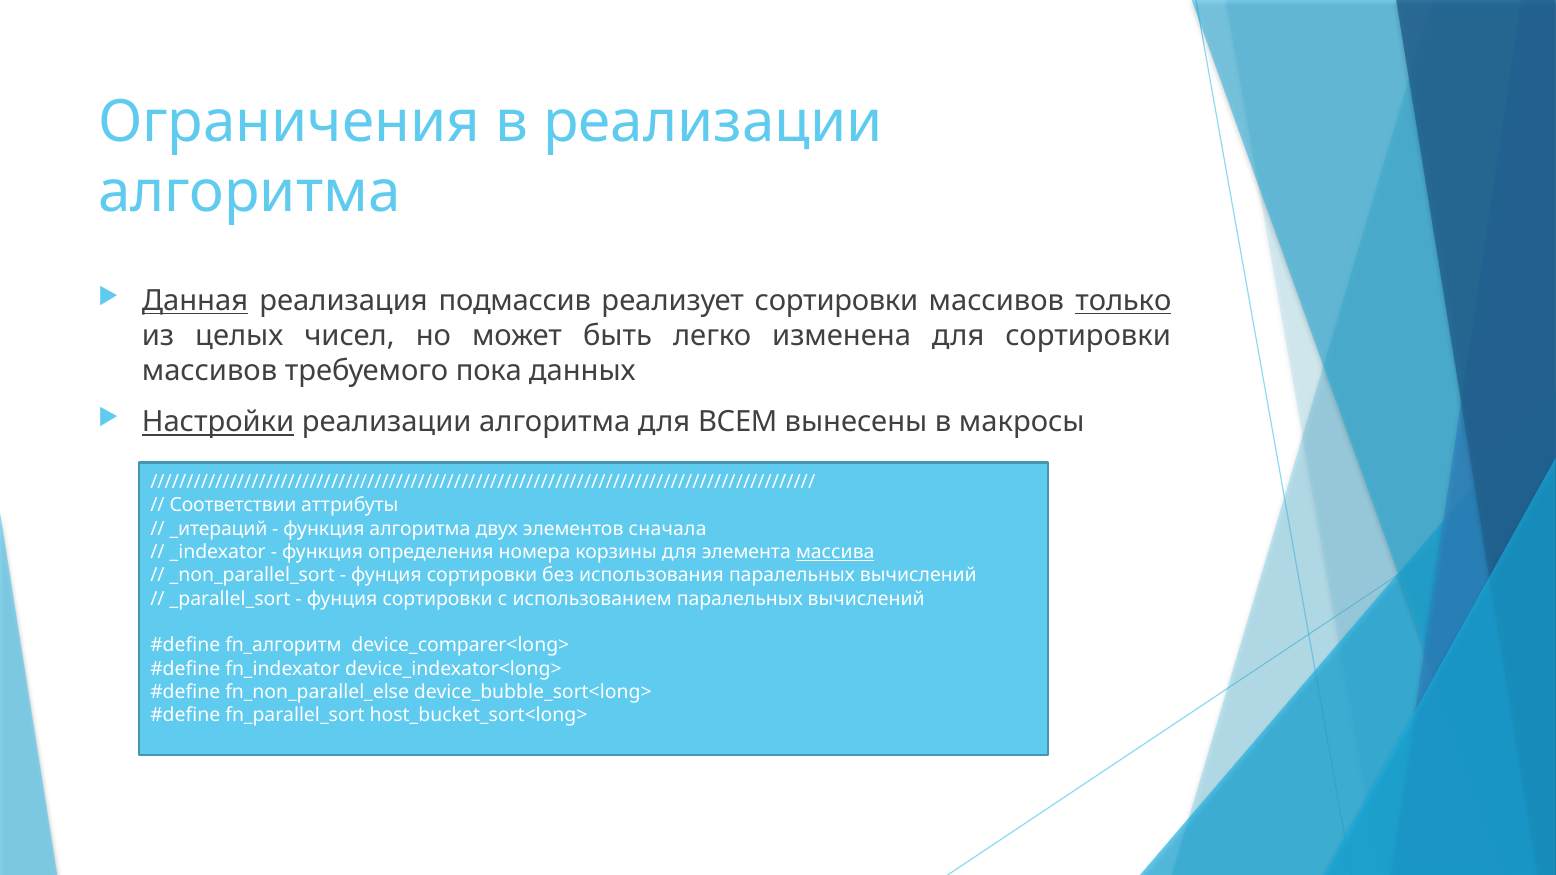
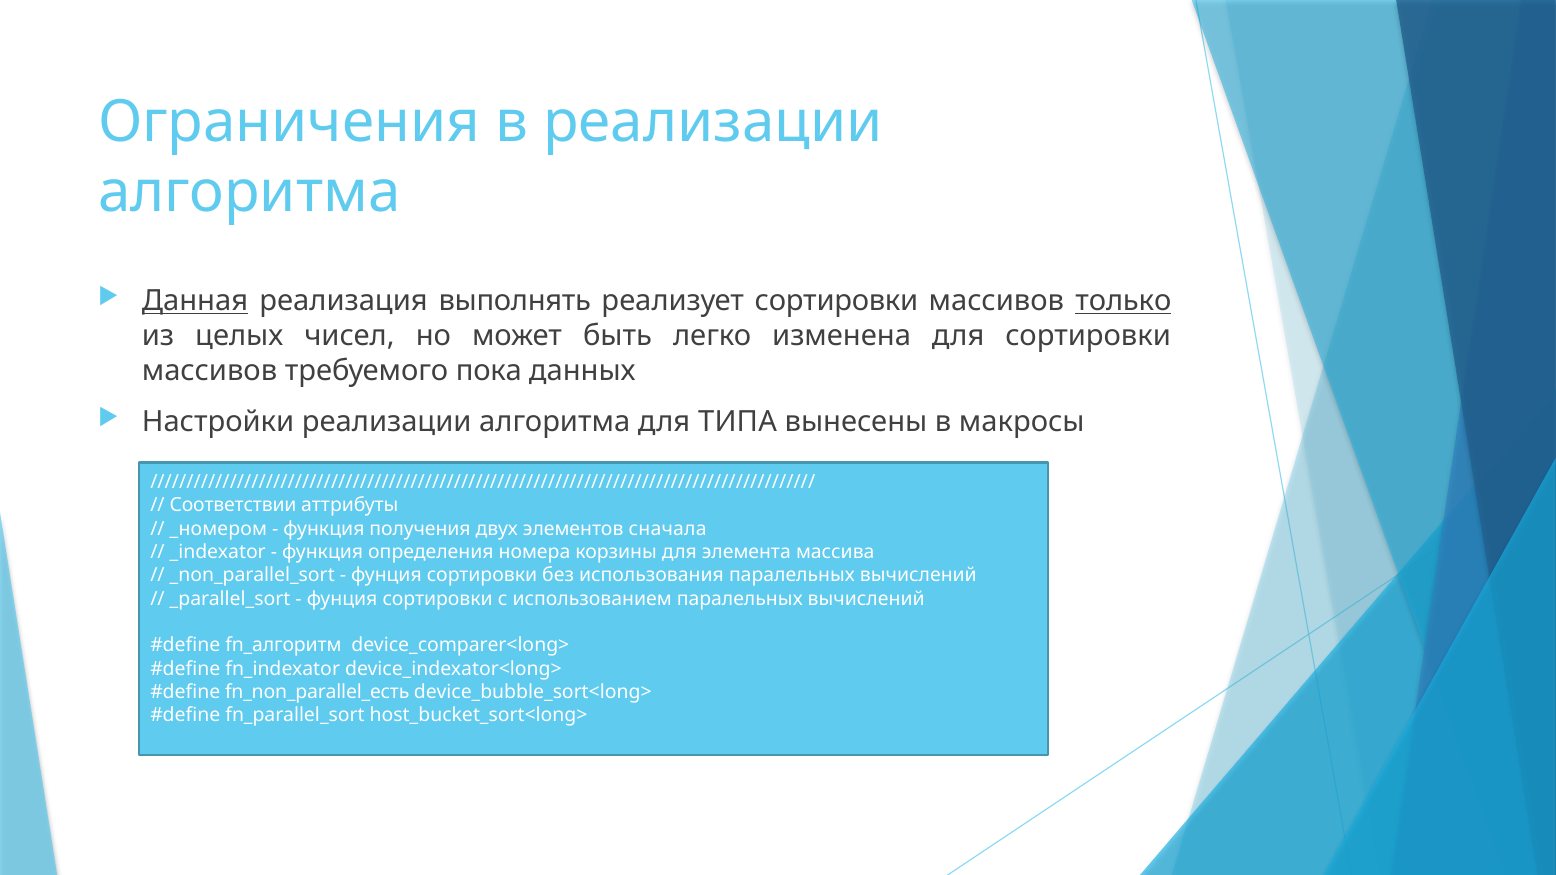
подмассив: подмассив -> выполнять
Настройки underline: present -> none
ВСЕМ: ВСЕМ -> ТИПА
_итераций: _итераций -> _номером
функция алгоритма: алгоритма -> получения
массива underline: present -> none
fn_non_parallel_else: fn_non_parallel_else -> fn_non_parallel_есть
